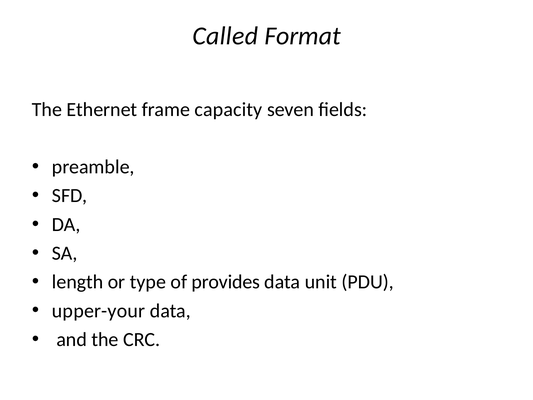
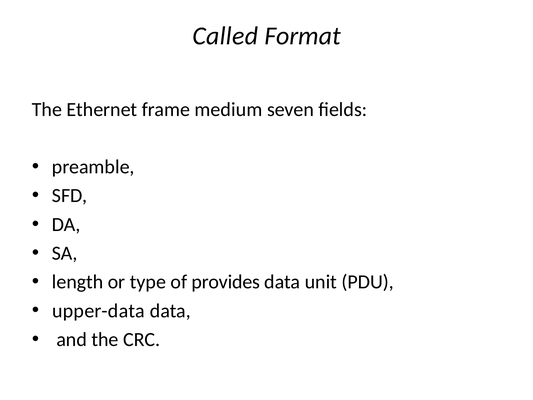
capacity: capacity -> medium
upper-your: upper-your -> upper-data
